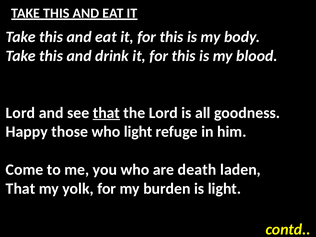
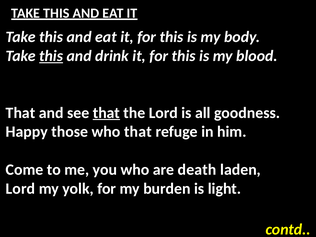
this at (51, 56) underline: none -> present
Lord at (20, 113): Lord -> That
who light: light -> that
That at (20, 189): That -> Lord
